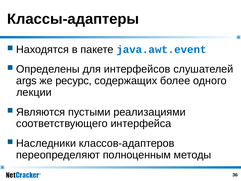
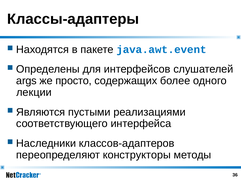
ресурс: ресурс -> просто
полноценным: полноценным -> конструкторы
